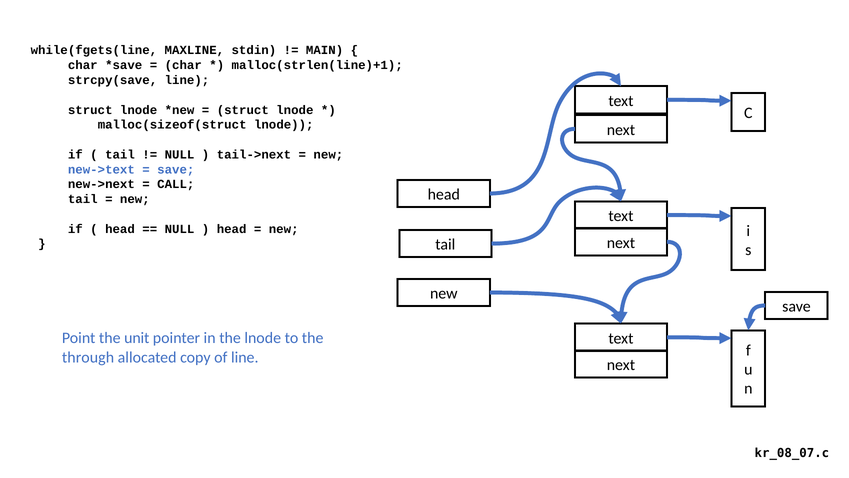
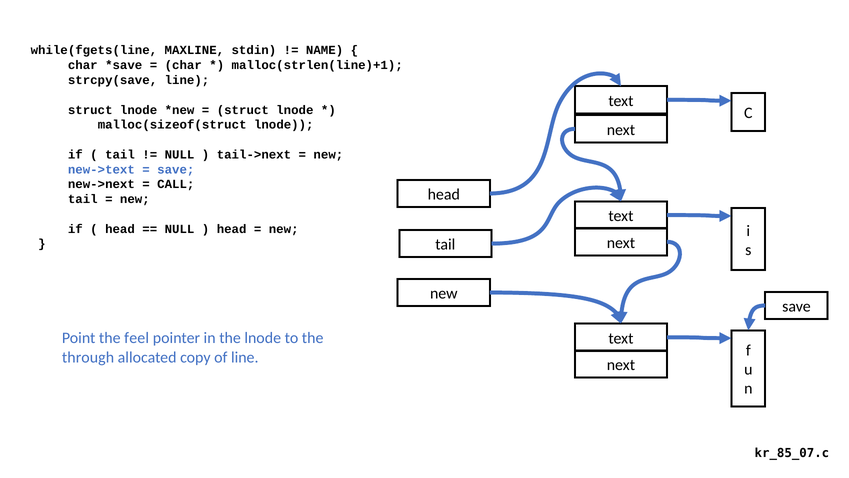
MAIN: MAIN -> NAME
unit: unit -> feel
kr_08_07.c: kr_08_07.c -> kr_85_07.c
